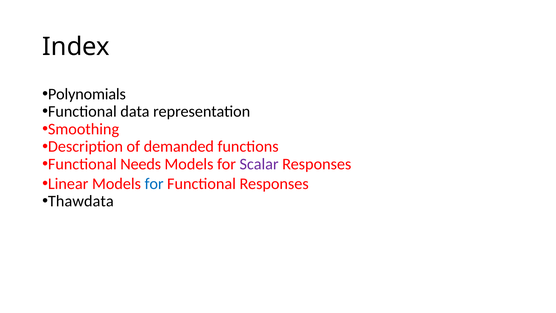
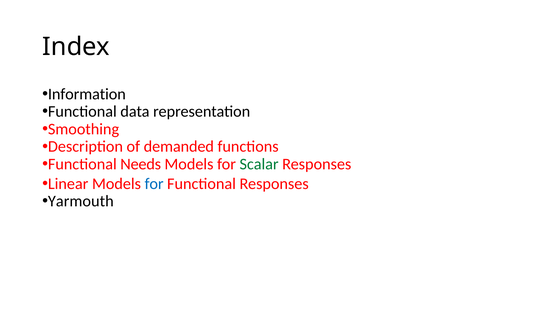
Polynomials: Polynomials -> Information
Scalar colour: purple -> green
Thawdata: Thawdata -> Yarmouth
